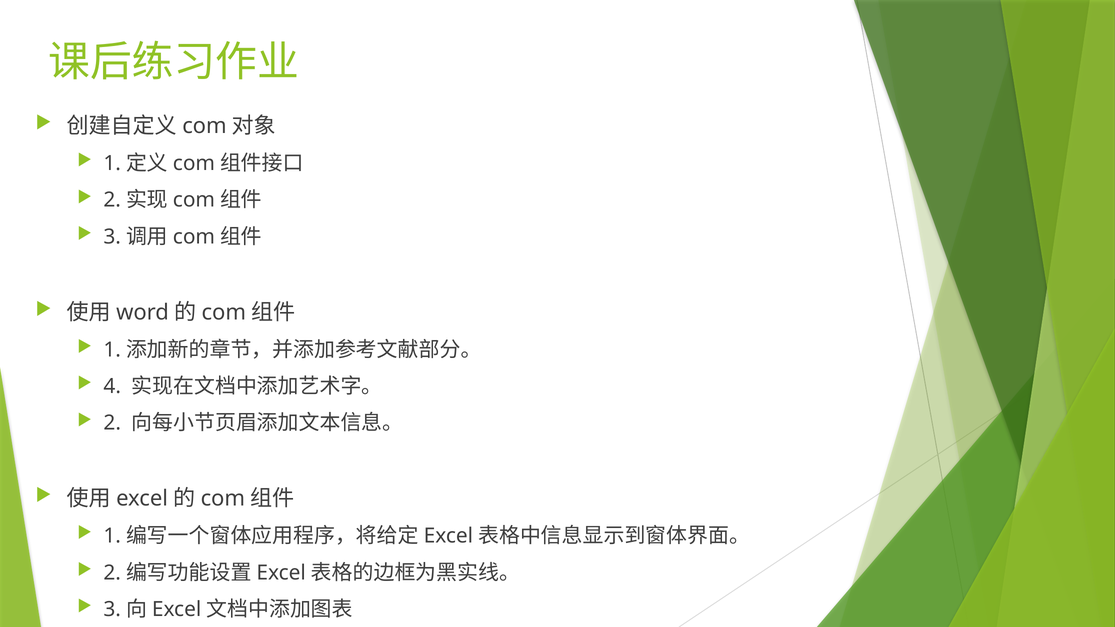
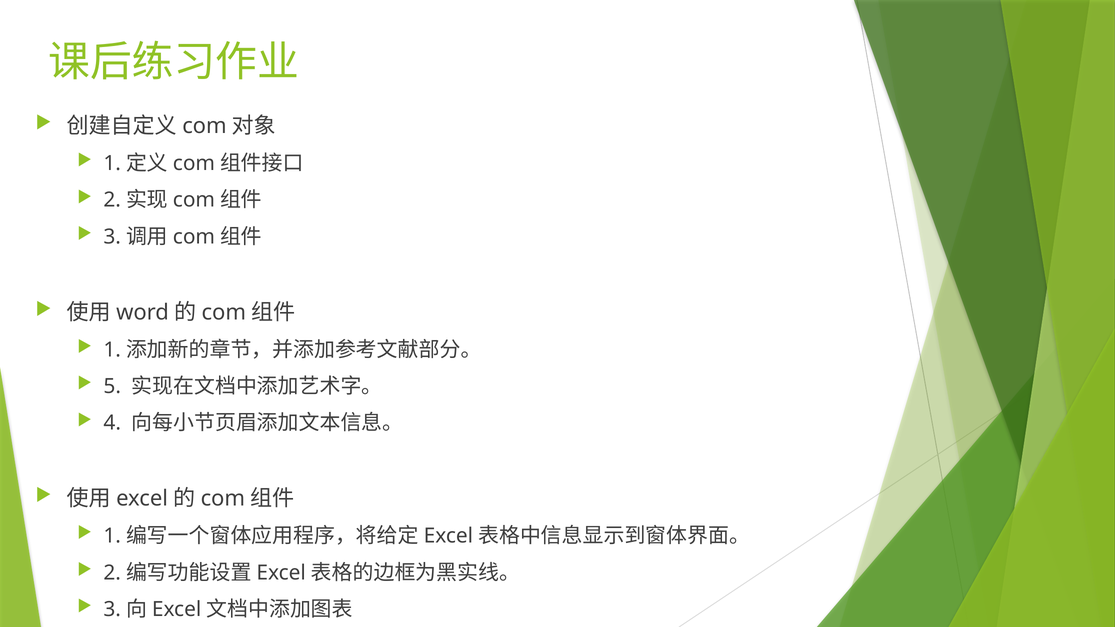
4: 4 -> 5
2: 2 -> 4
